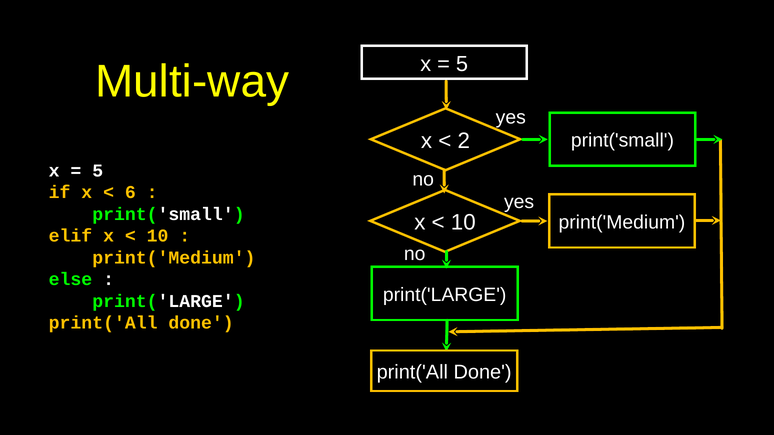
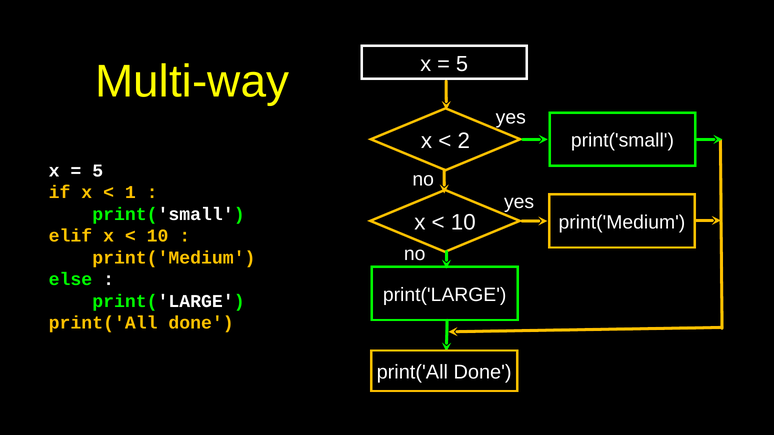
6: 6 -> 1
